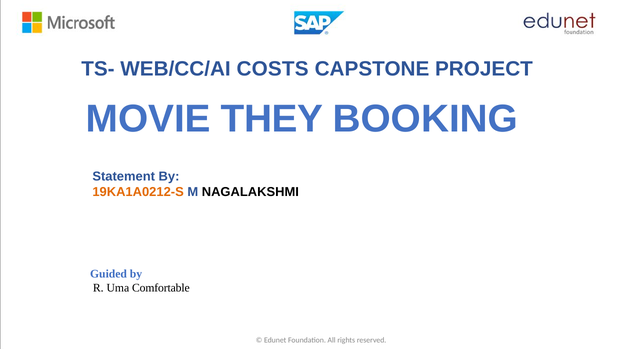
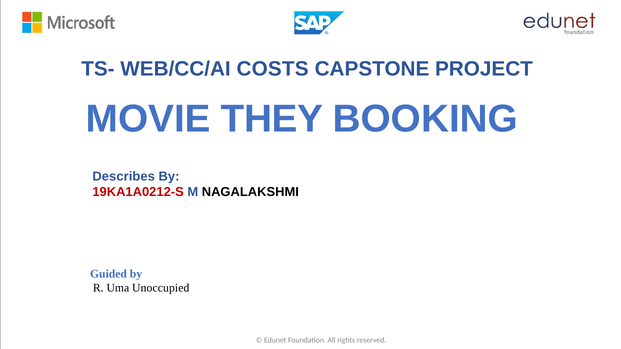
Statement: Statement -> Describes
19KA1A0212-S colour: orange -> red
Comfortable: Comfortable -> Unoccupied
